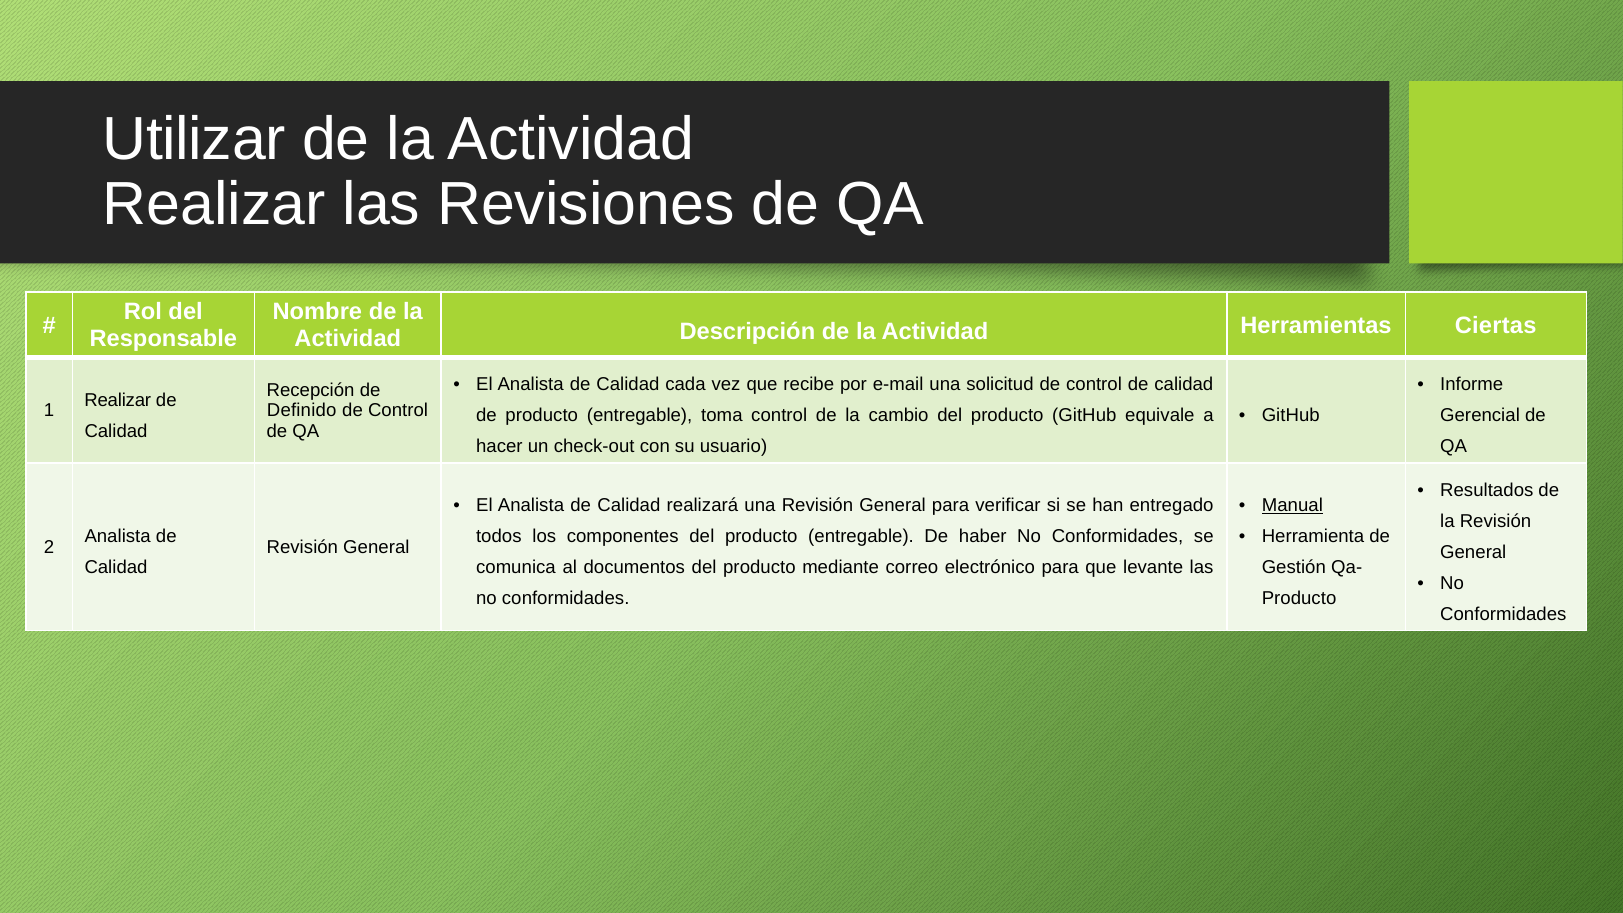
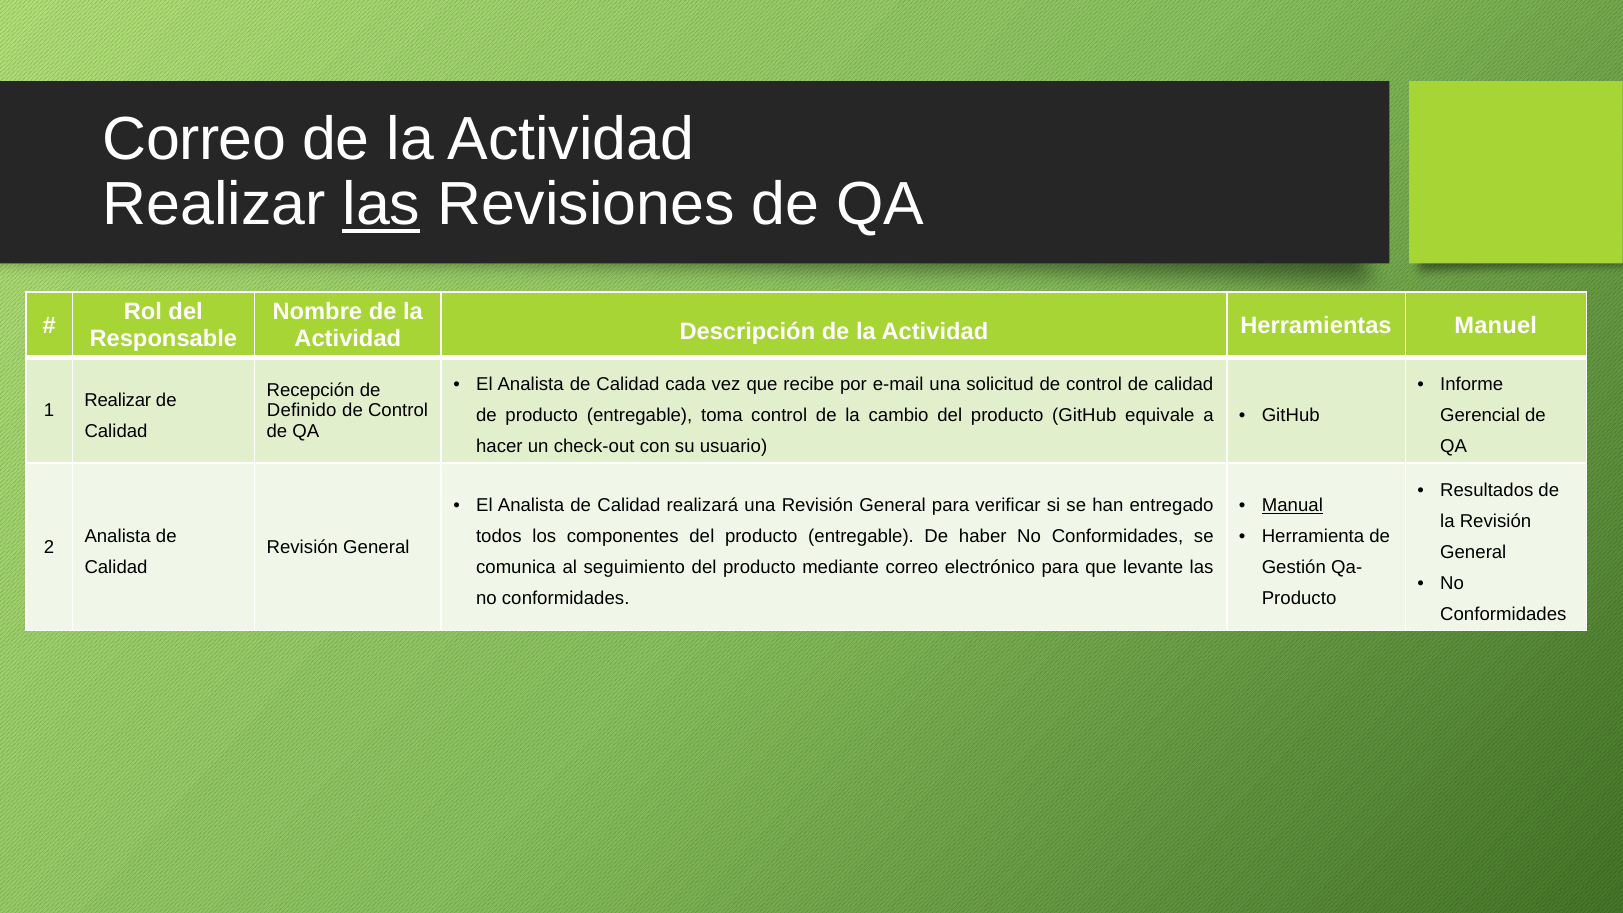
Utilizar at (194, 139): Utilizar -> Correo
las at (381, 205) underline: none -> present
Ciertas: Ciertas -> Manuel
documentos: documentos -> seguimiento
